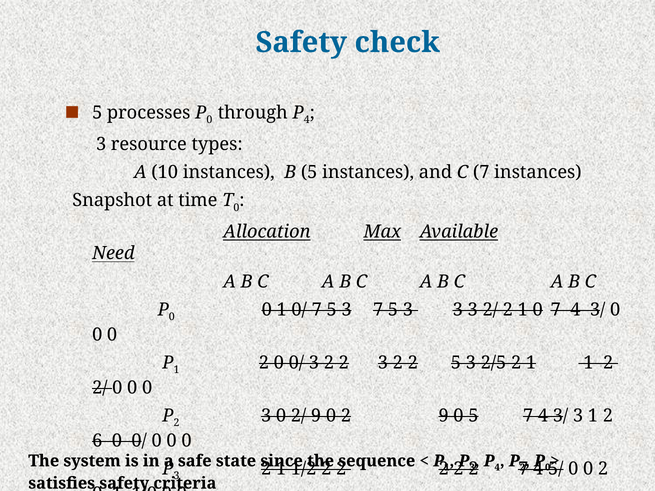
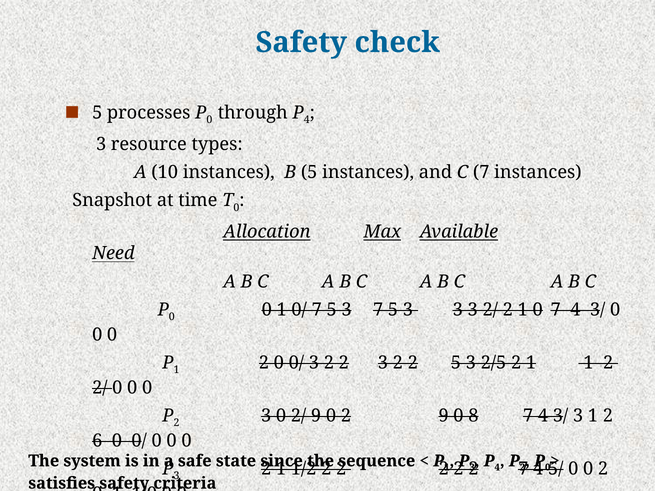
0 5: 5 -> 8
